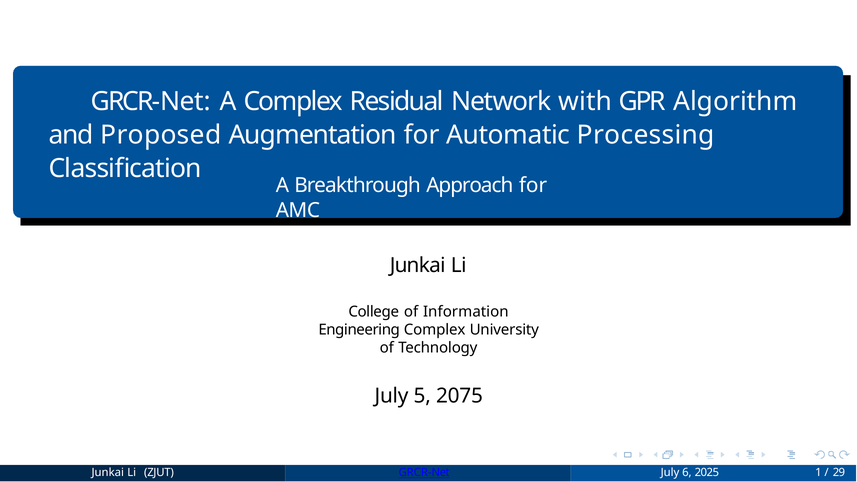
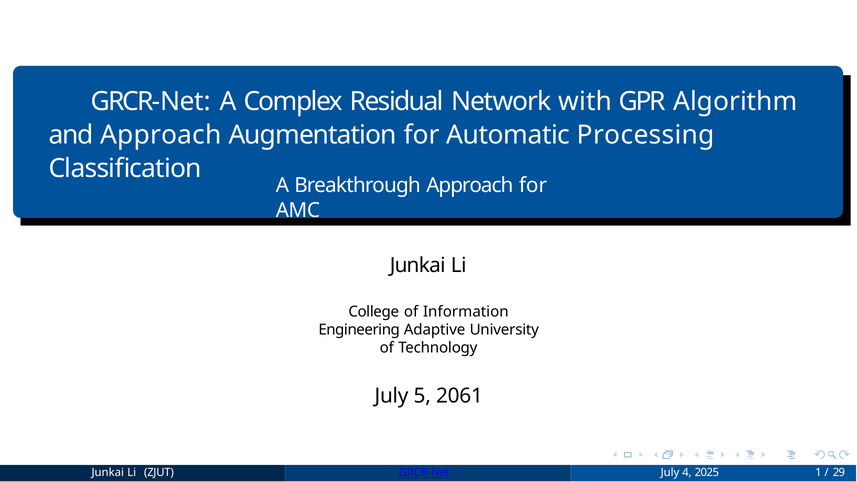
and Proposed: Proposed -> Approach
Engineering Complex: Complex -> Adaptive
2075: 2075 -> 2061
6: 6 -> 4
